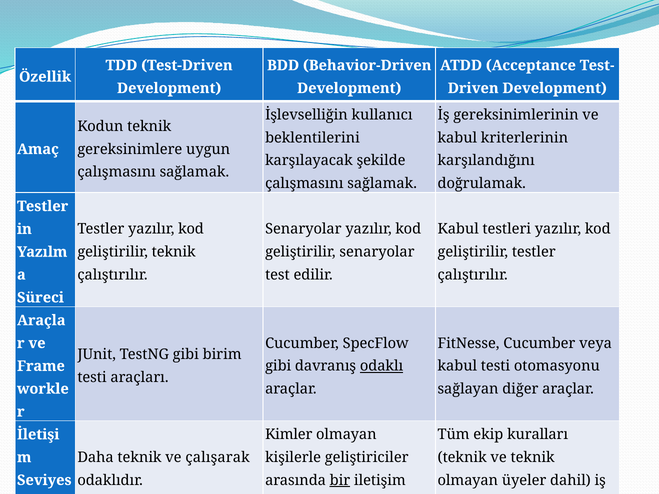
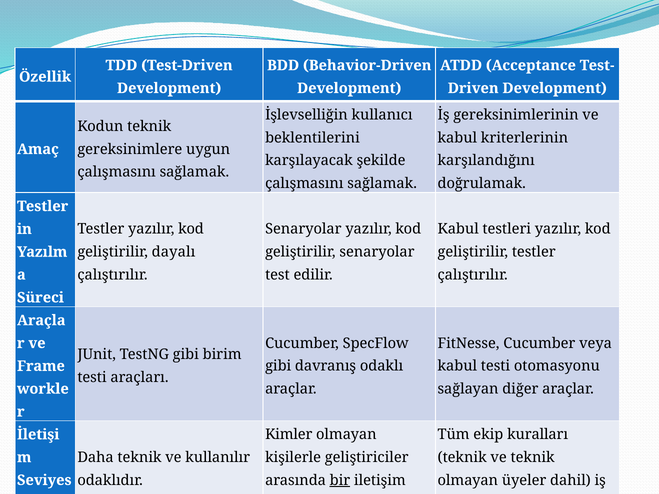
geliştirilir teknik: teknik -> dayalı
odaklı underline: present -> none
çalışarak: çalışarak -> kullanılır
